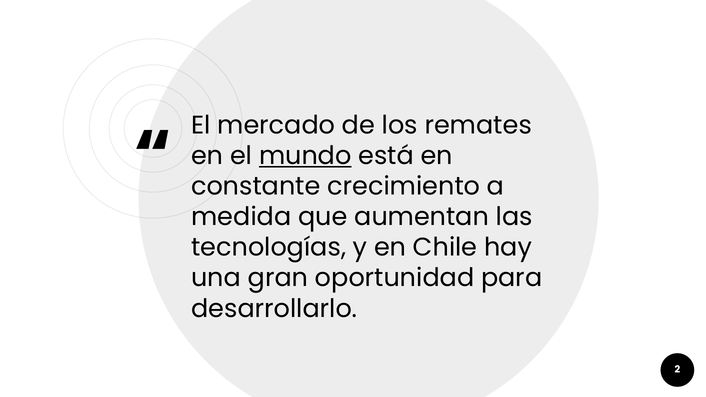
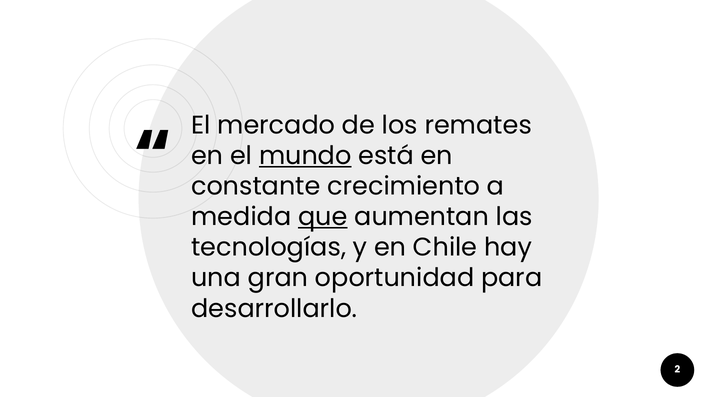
que underline: none -> present
